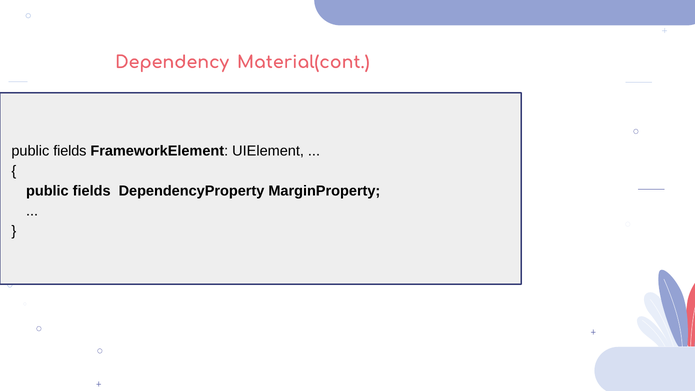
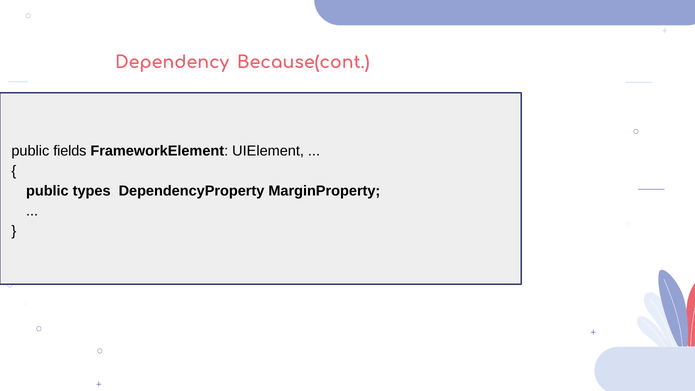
Material(cont: Material(cont -> Because(cont
fields at (92, 191): fields -> types
